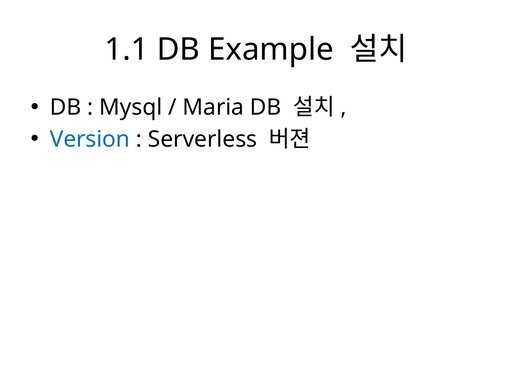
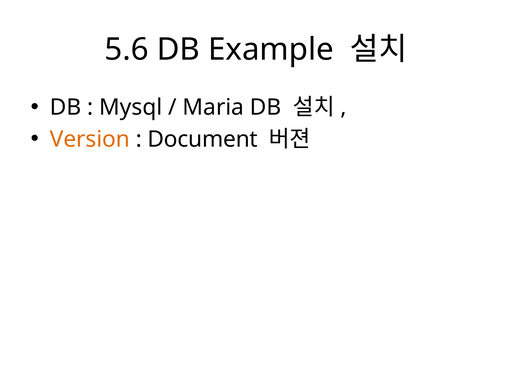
1.1: 1.1 -> 5.6
Version colour: blue -> orange
Serverless: Serverless -> Document
